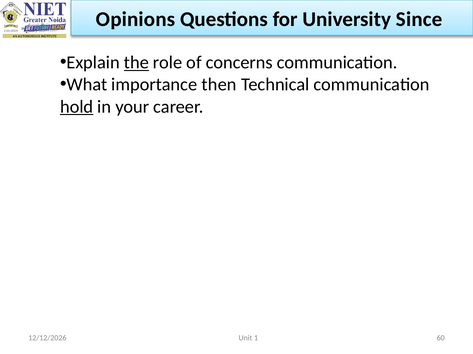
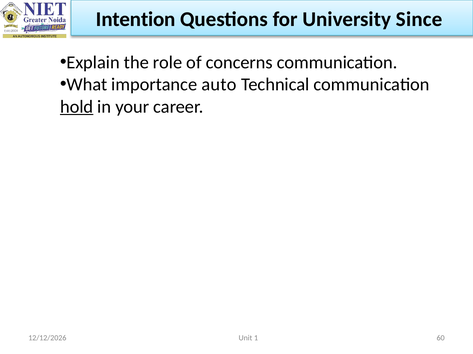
Opinions: Opinions -> Intention
the underline: present -> none
then: then -> auto
